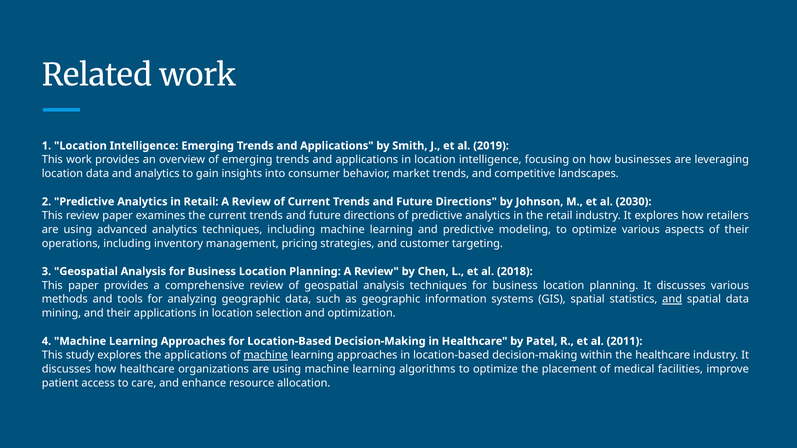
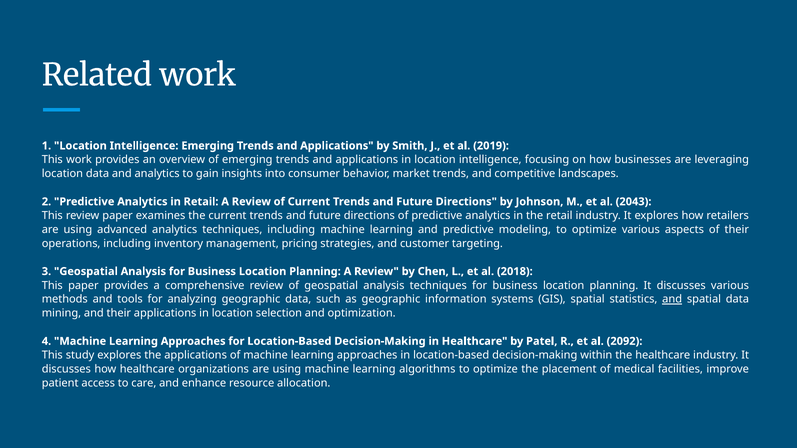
2030: 2030 -> 2043
2011: 2011 -> 2092
machine at (266, 355) underline: present -> none
